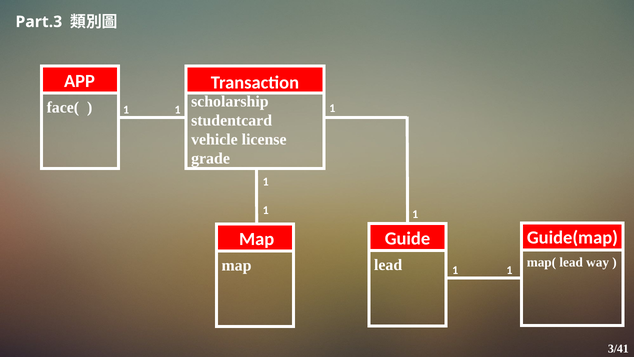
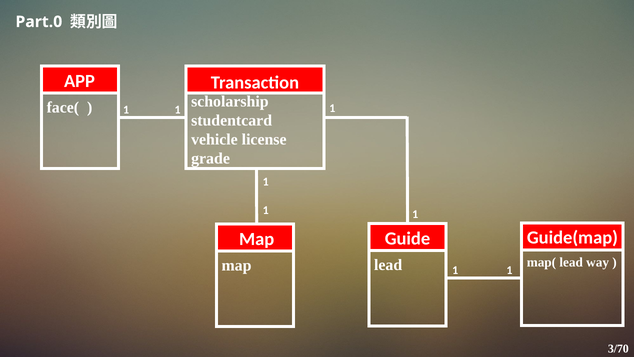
Part.3: Part.3 -> Part.0
3/41: 3/41 -> 3/70
